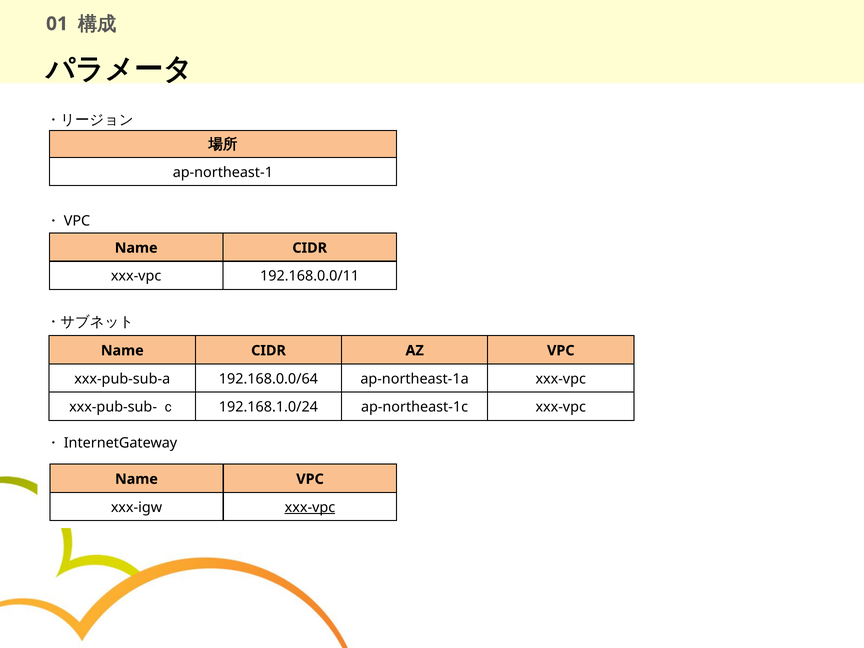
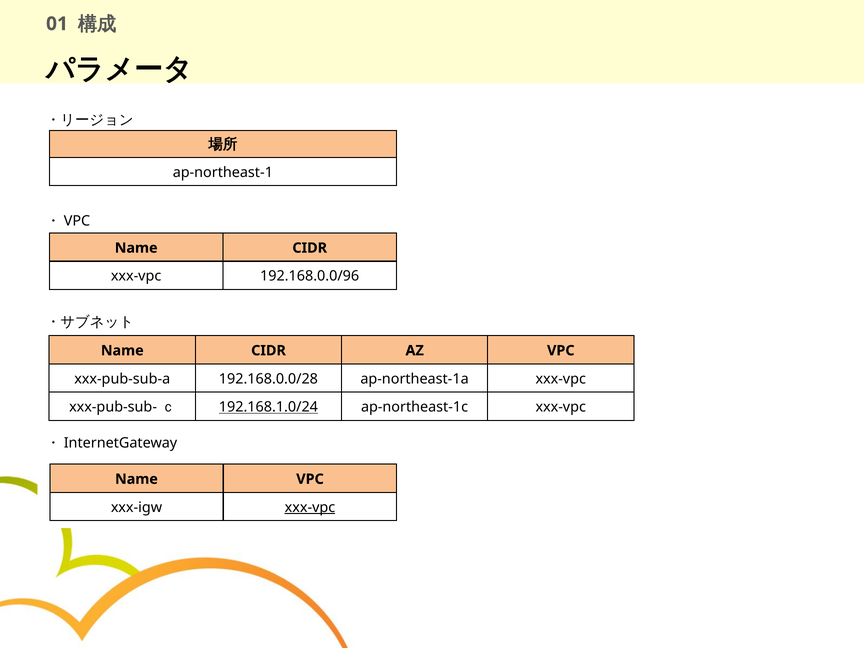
192.168.0.0/11: 192.168.0.0/11 -> 192.168.0.0/96
192.168.0.0/64: 192.168.0.0/64 -> 192.168.0.0/28
192.168.1.0/24 underline: none -> present
